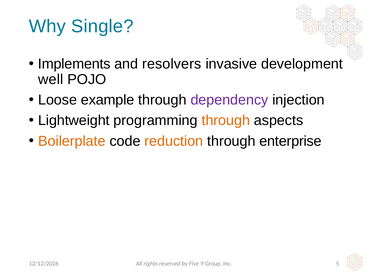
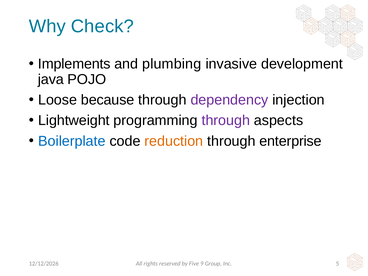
Single: Single -> Check
resolvers: resolvers -> plumbing
well: well -> java
example: example -> because
through at (226, 120) colour: orange -> purple
Boilerplate colour: orange -> blue
